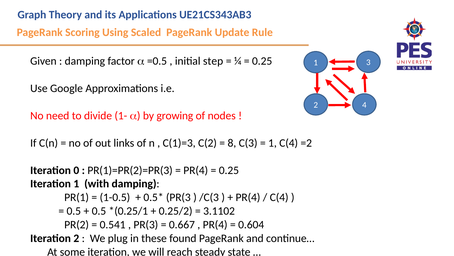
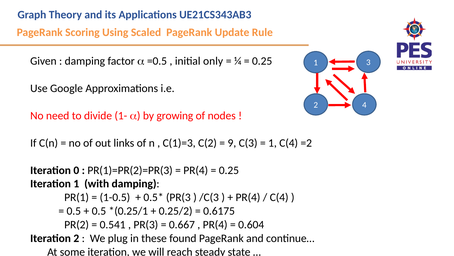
step: step -> only
8: 8 -> 9
3.1102: 3.1102 -> 0.6175
